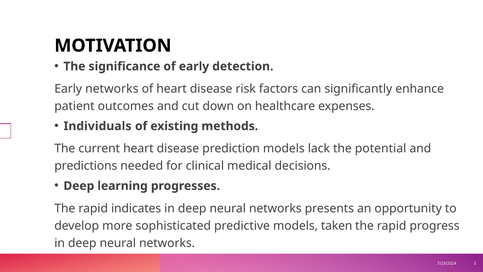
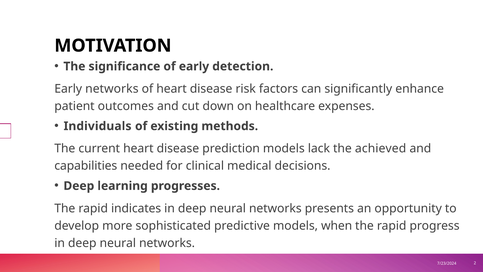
potential: potential -> achieved
predictions: predictions -> capabilities
taken: taken -> when
